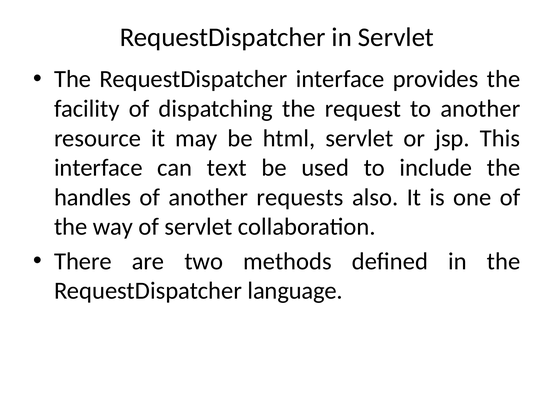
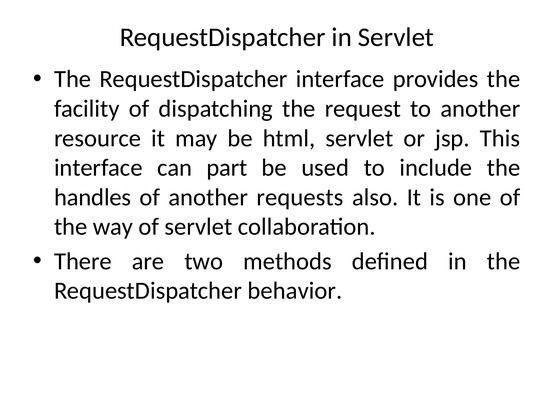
text: text -> part
language: language -> behavior
